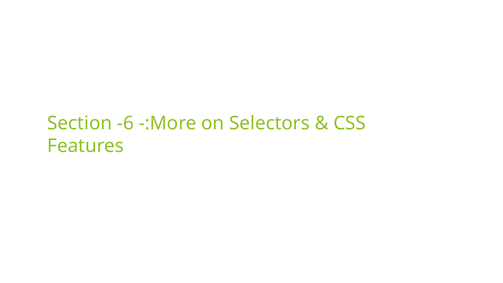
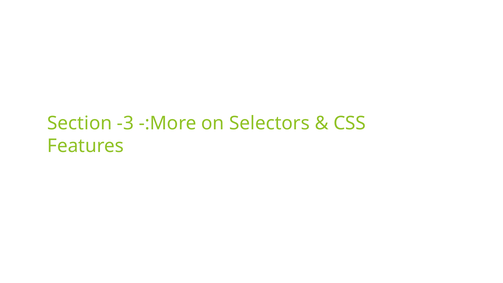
-6: -6 -> -3
